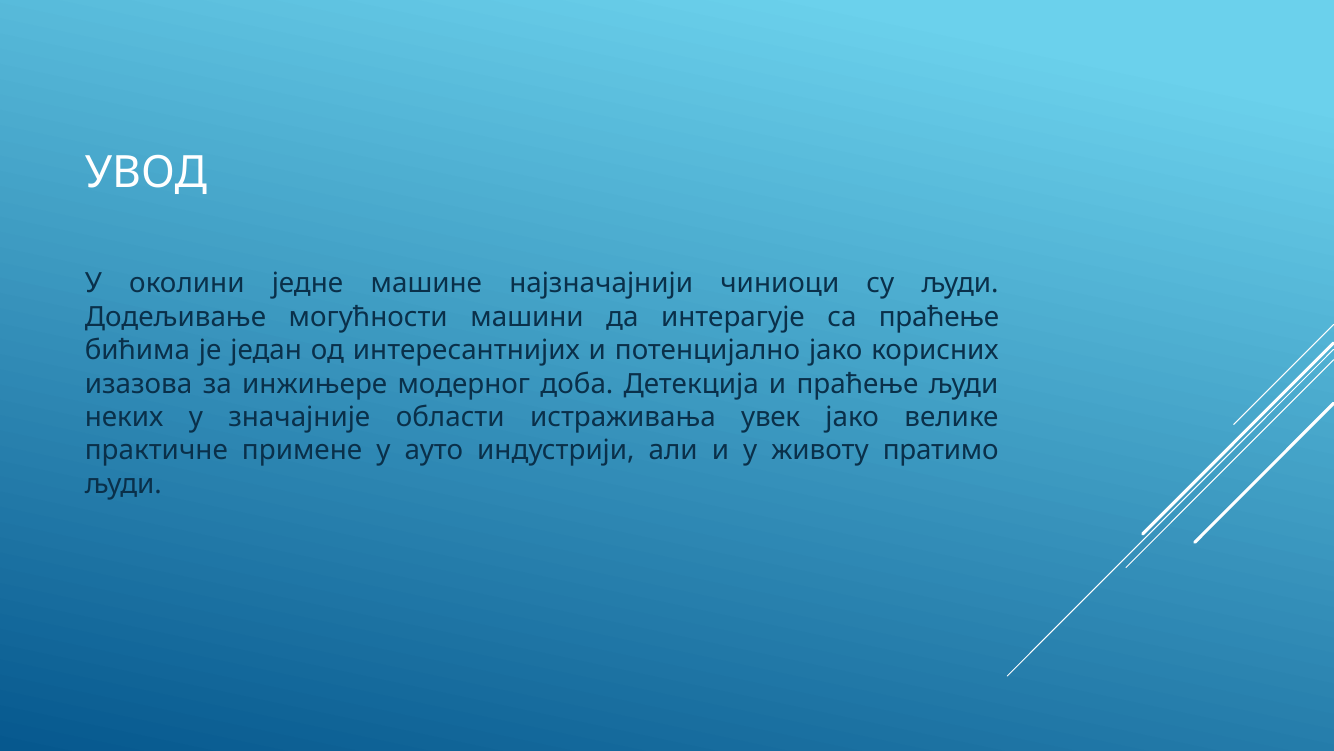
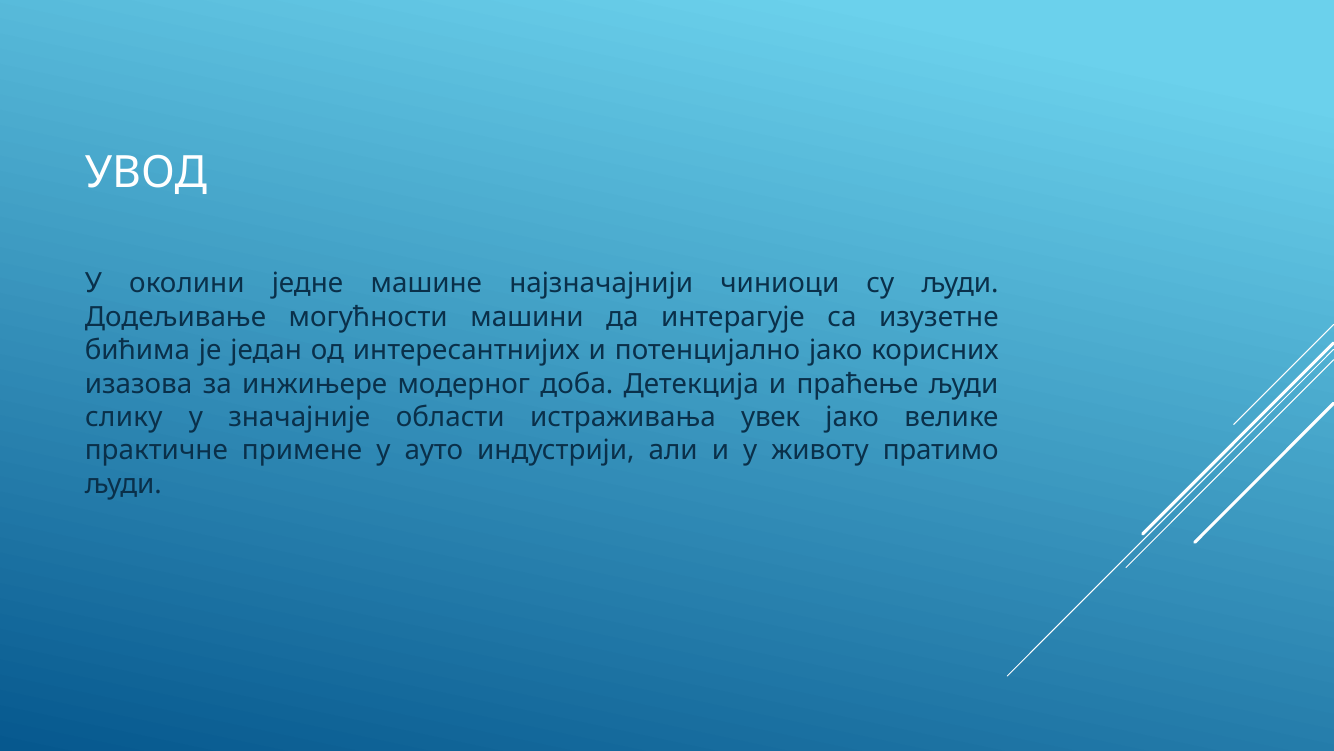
са праћење: праћење -> изузетне
неких: неких -> слику
